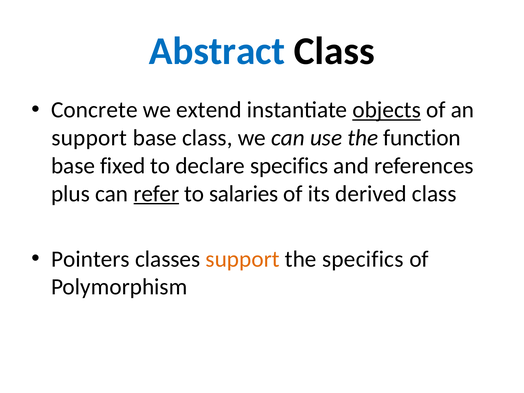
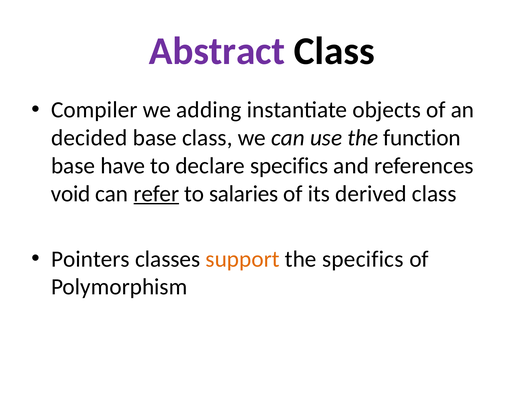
Abstract colour: blue -> purple
Concrete: Concrete -> Compiler
extend: extend -> adding
objects underline: present -> none
support at (89, 138): support -> decided
fixed: fixed -> have
plus: plus -> void
